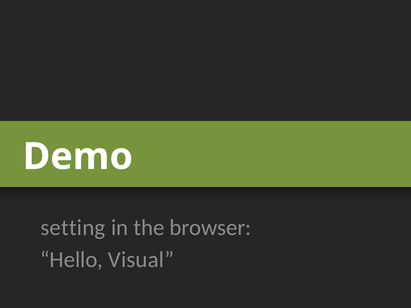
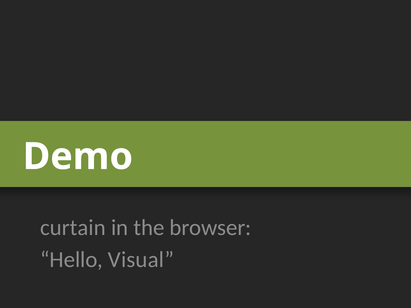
setting: setting -> curtain
